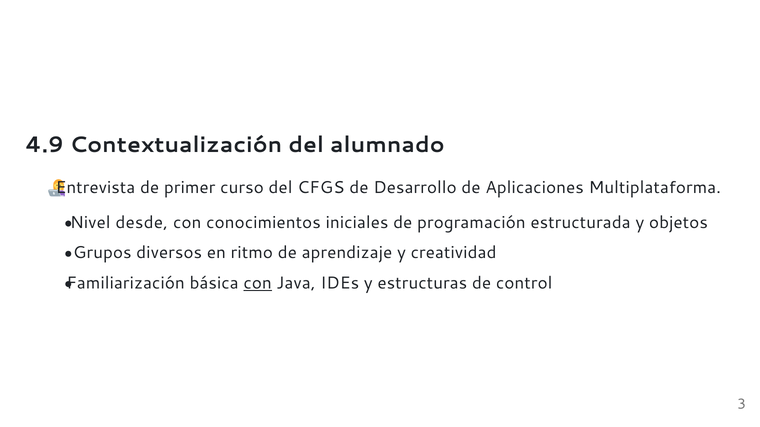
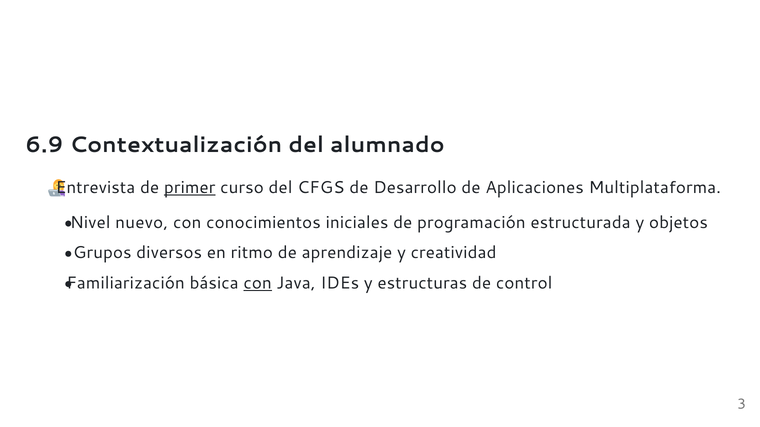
4.9: 4.9 -> 6.9
primer underline: none -> present
desde: desde -> nuevo
